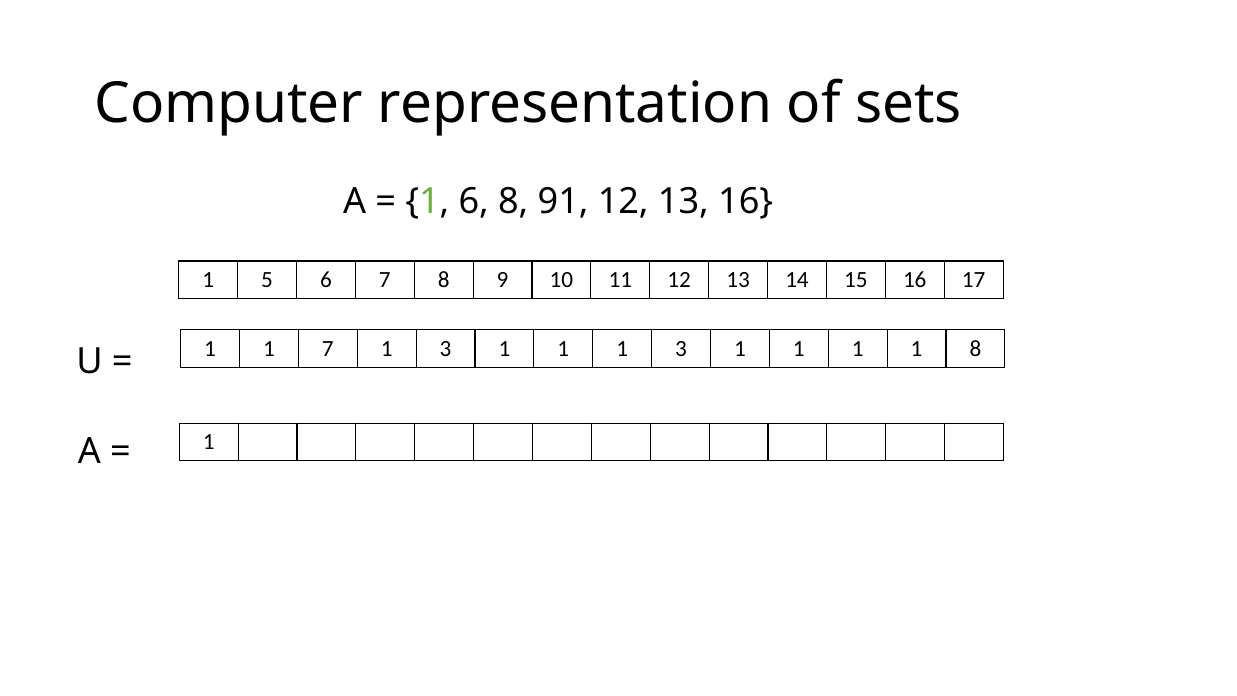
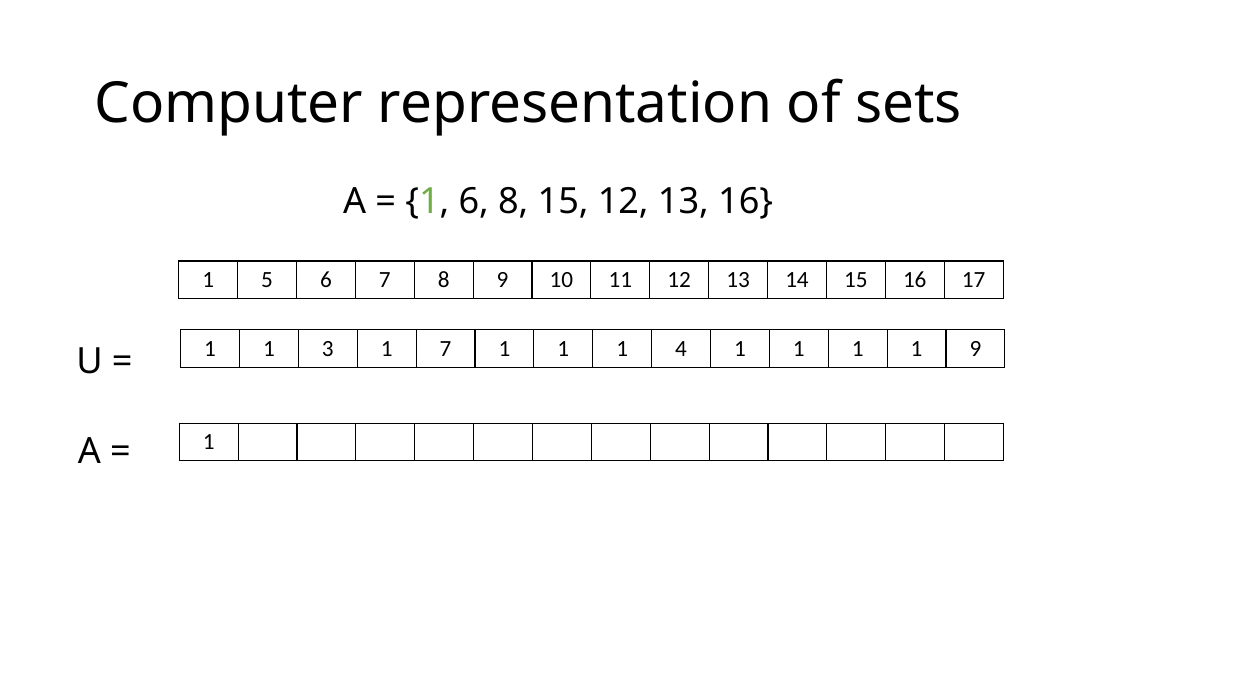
8 91: 91 -> 15
1 7: 7 -> 3
3 at (446, 349): 3 -> 7
1 1 3: 3 -> 4
1 8: 8 -> 9
